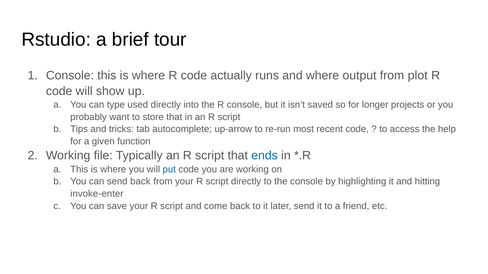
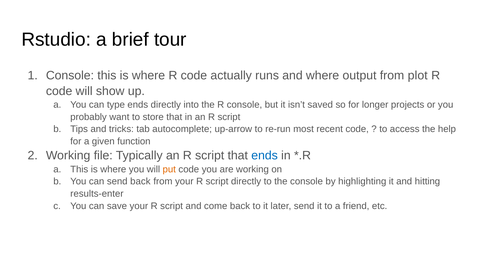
type used: used -> ends
put colour: blue -> orange
invoke-enter: invoke-enter -> results-enter
